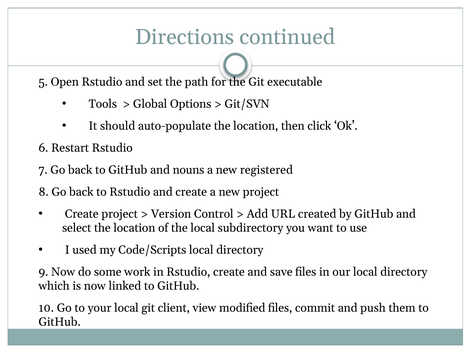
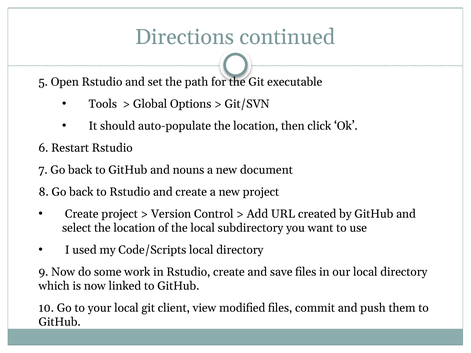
registered: registered -> document
